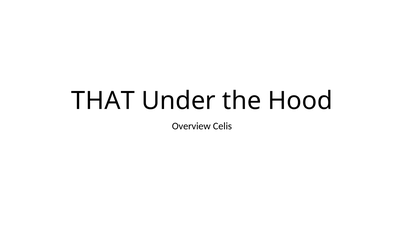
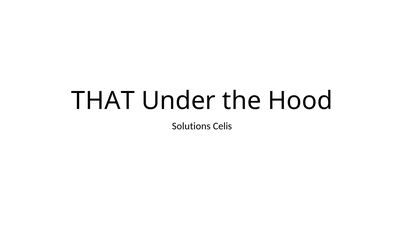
Overview: Overview -> Solutions
